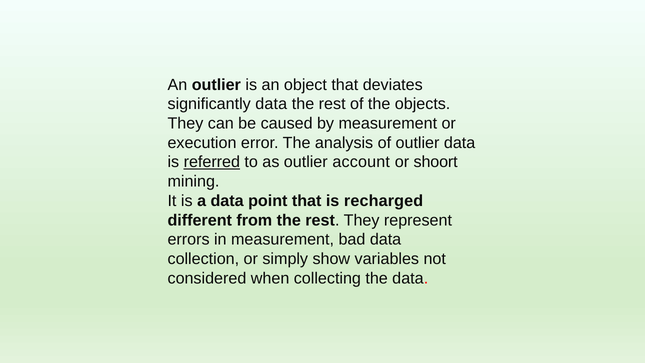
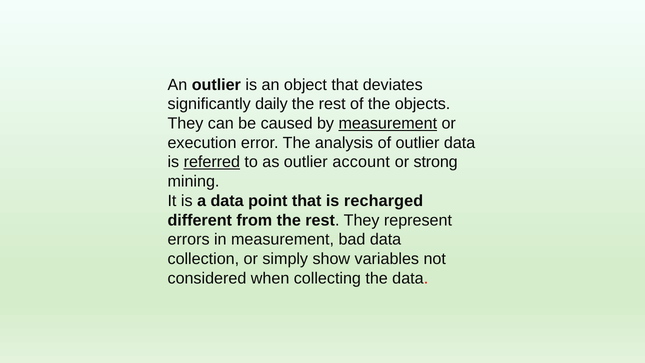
significantly data: data -> daily
measurement at (388, 123) underline: none -> present
shoort: shoort -> strong
